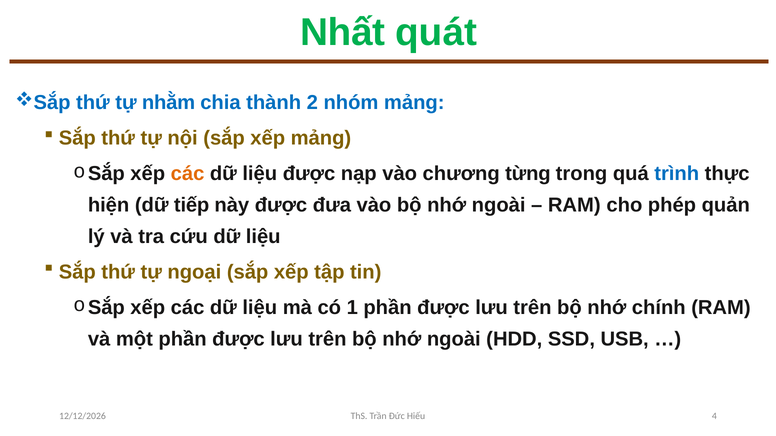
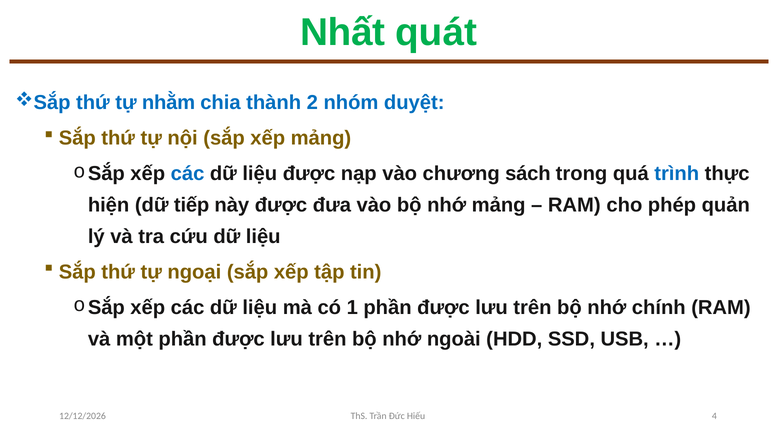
nhóm mảng: mảng -> duyệt
các at (188, 174) colour: orange -> blue
từng: từng -> sách
vào bộ nhớ ngoài: ngoài -> mảng
